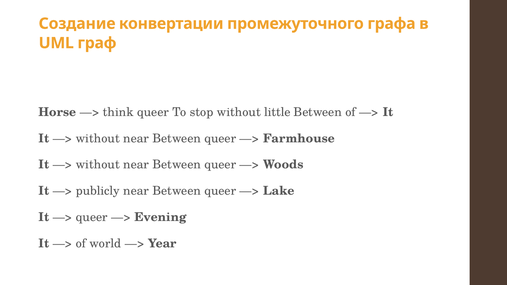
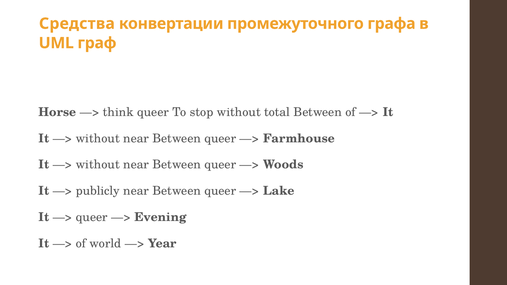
Создание: Создание -> Средства
little: little -> total
